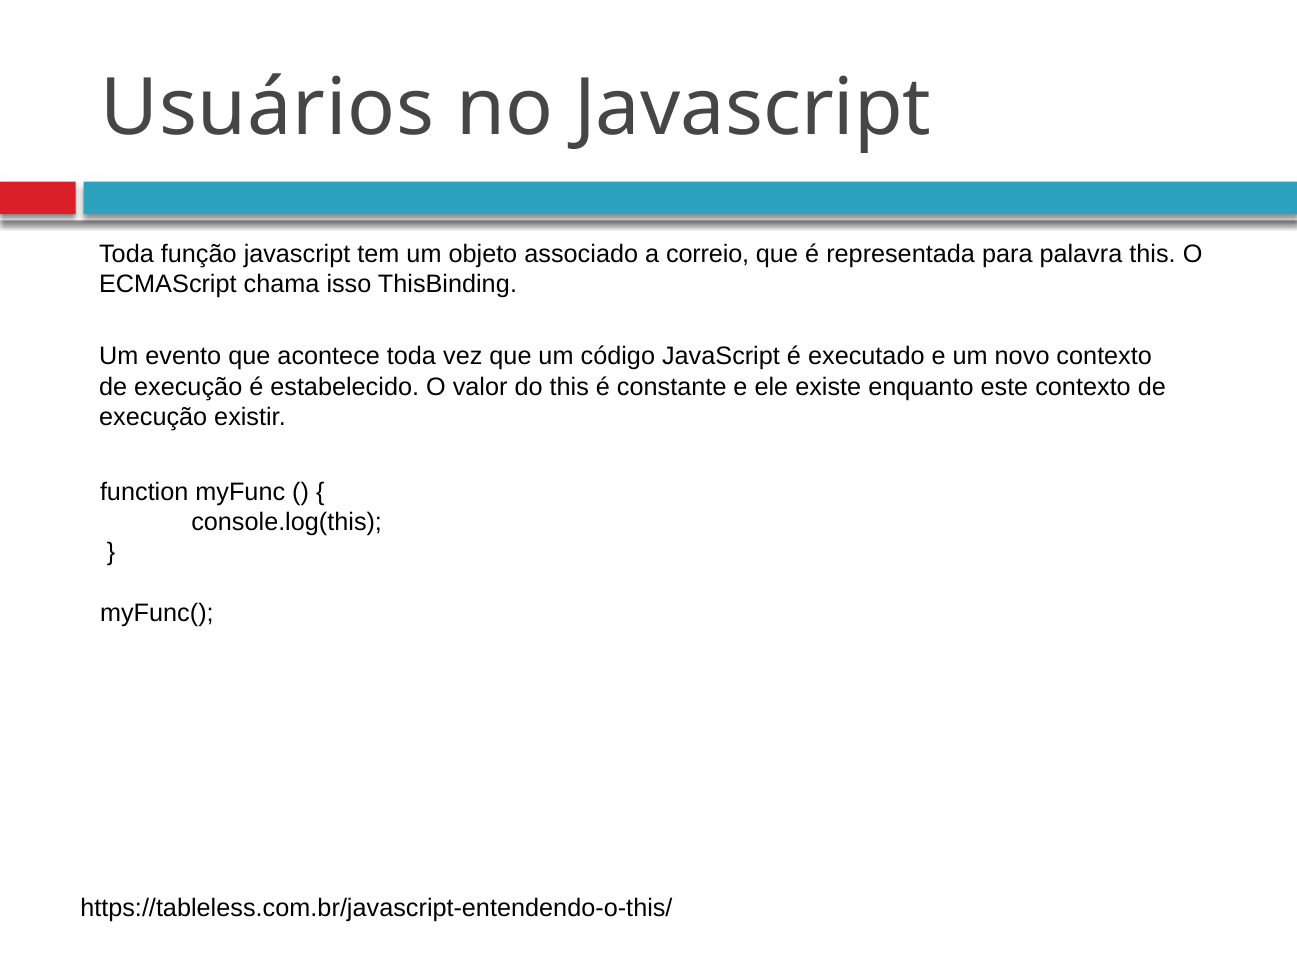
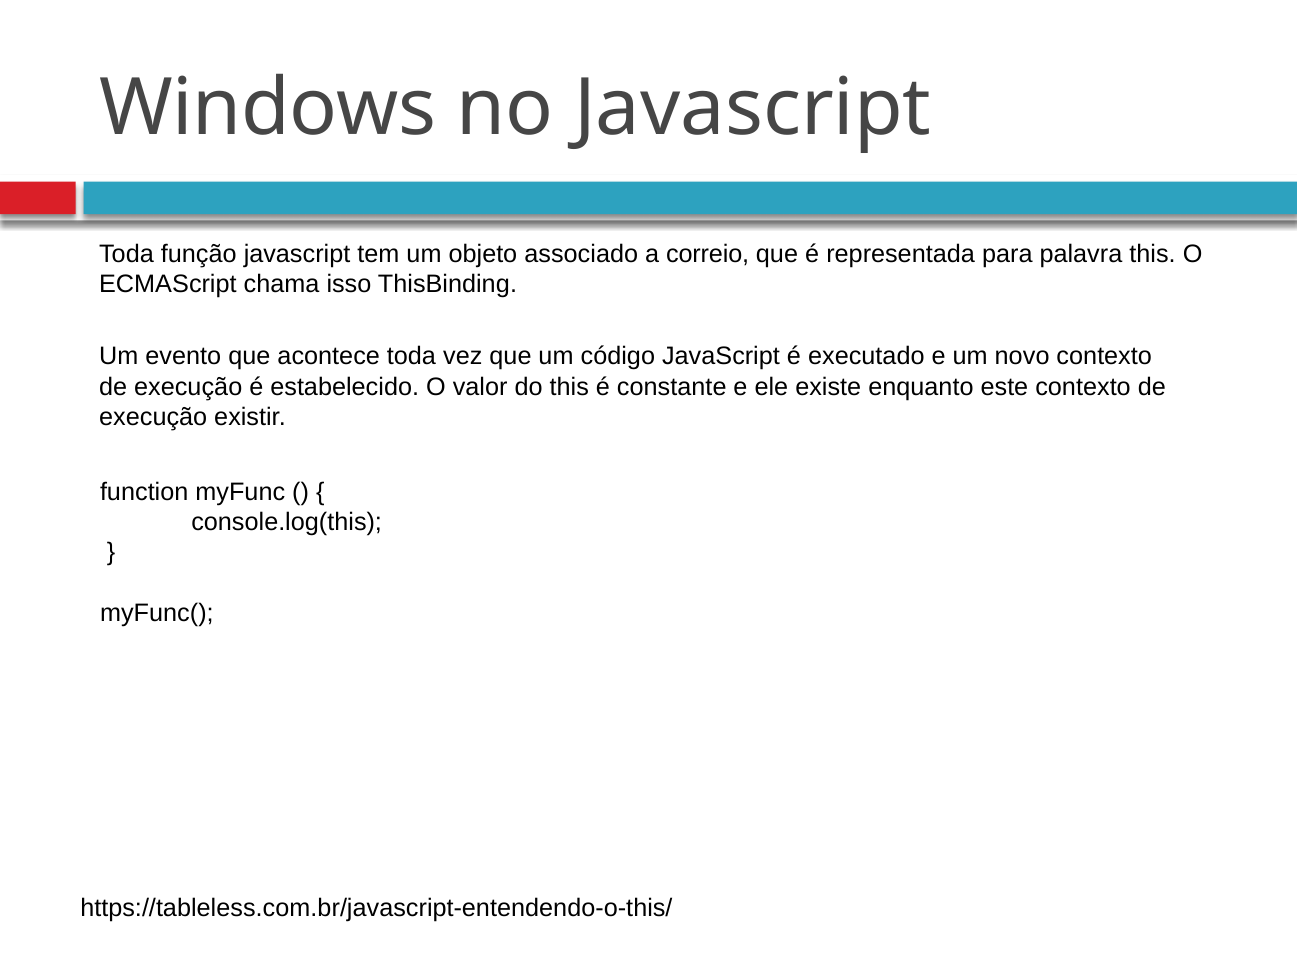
Usuários: Usuários -> Windows
